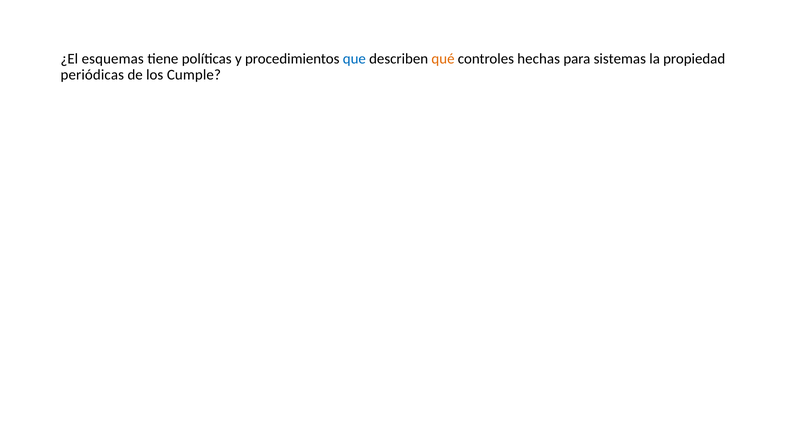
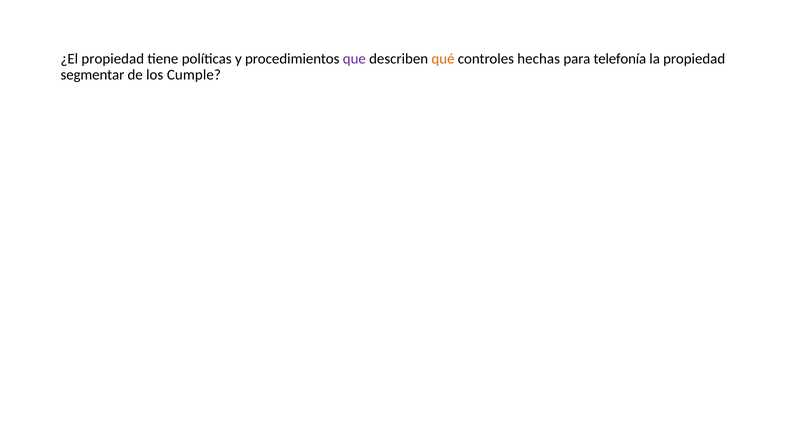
¿El esquemas: esquemas -> propiedad
que colour: blue -> purple
sistemas: sistemas -> telefonía
periódicas: periódicas -> segmentar
